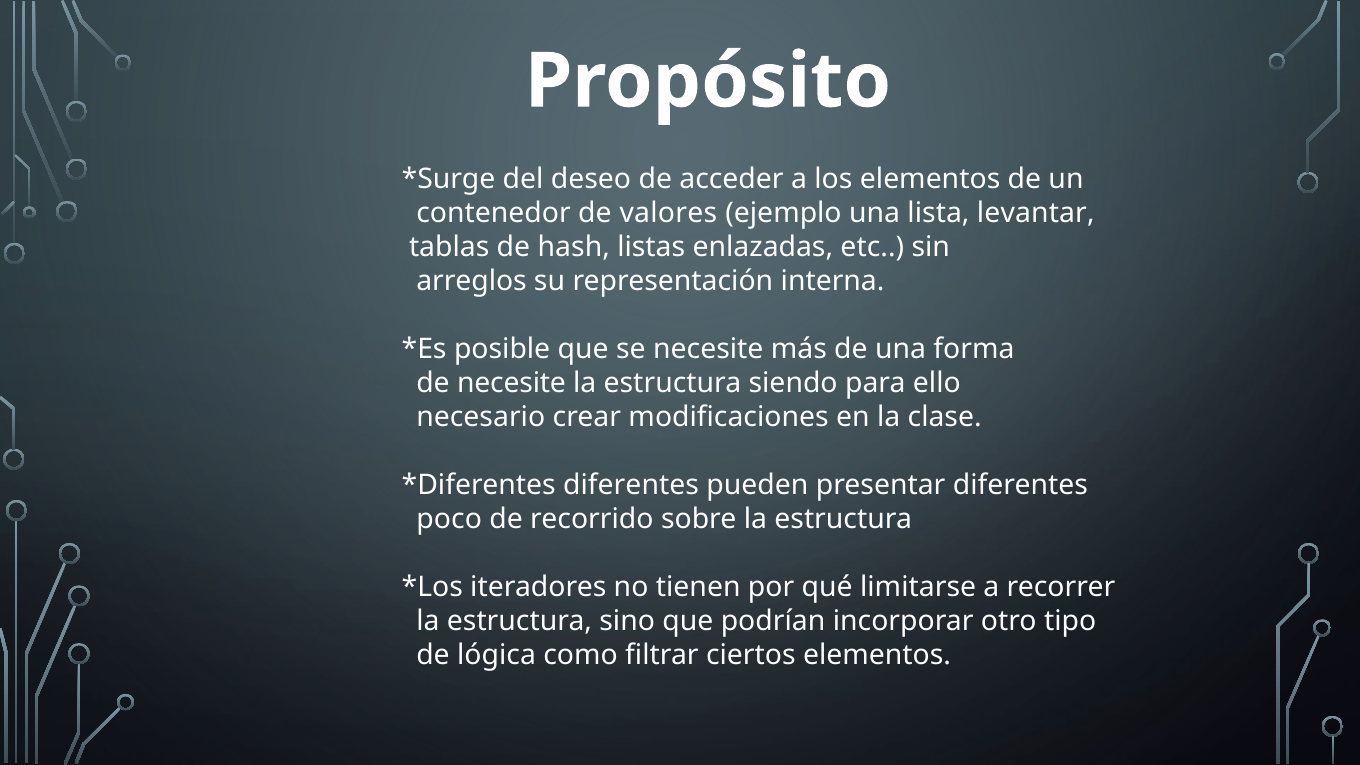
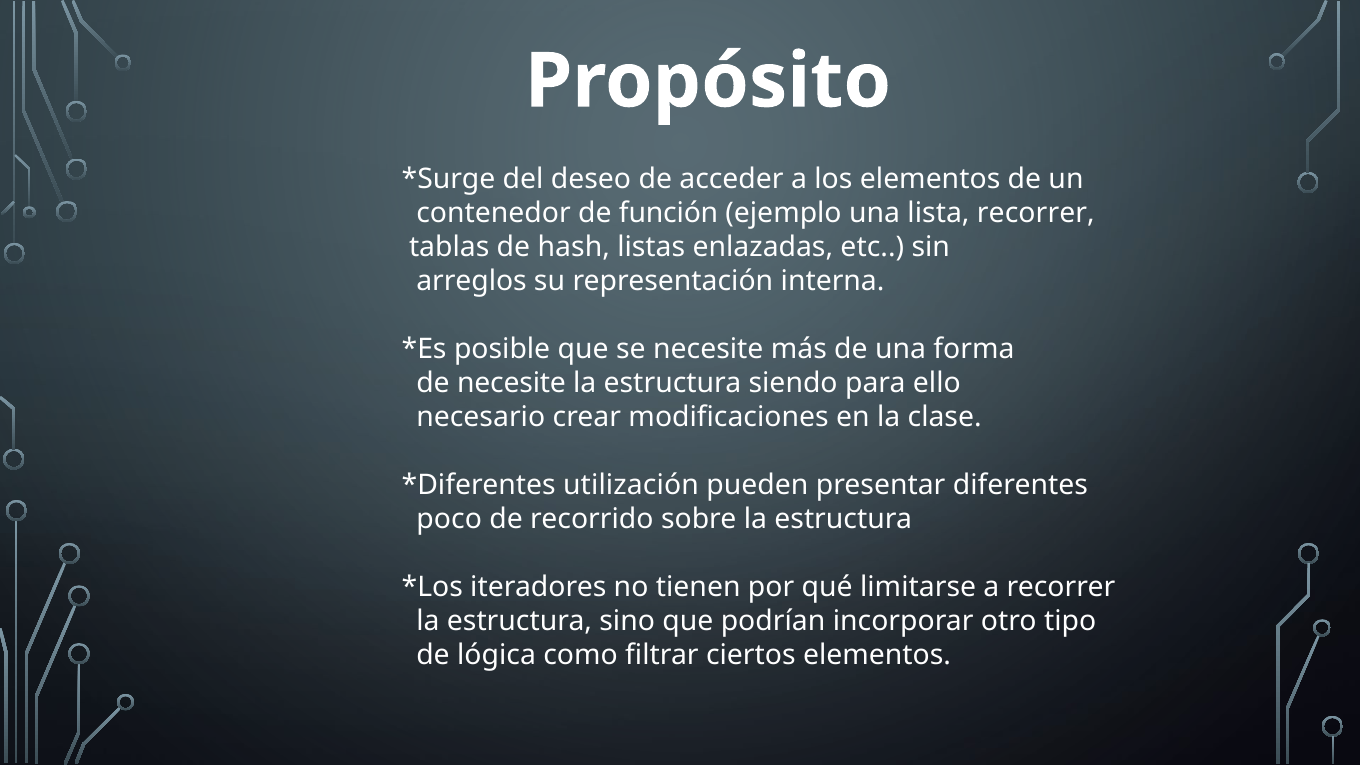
valores: valores -> función
lista levantar: levantar -> recorrer
diferentes at (631, 485): diferentes -> utilización
